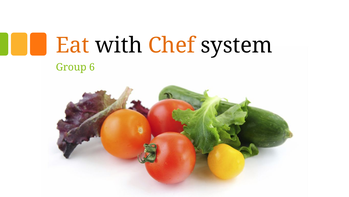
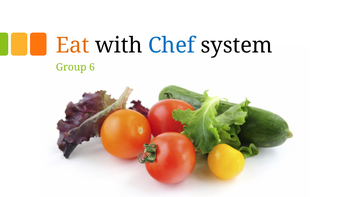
Chef colour: orange -> blue
